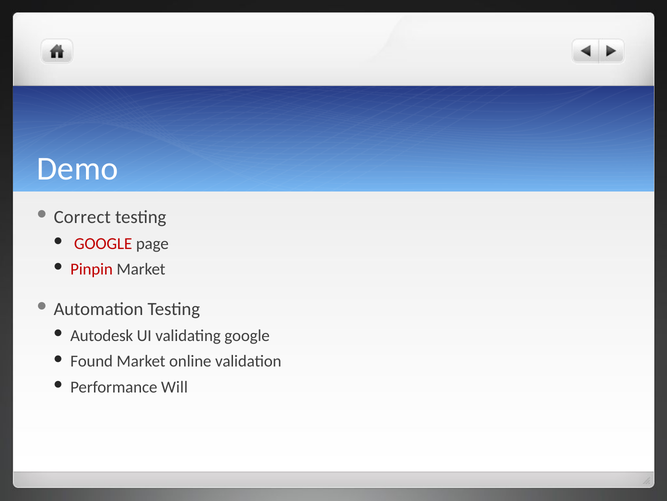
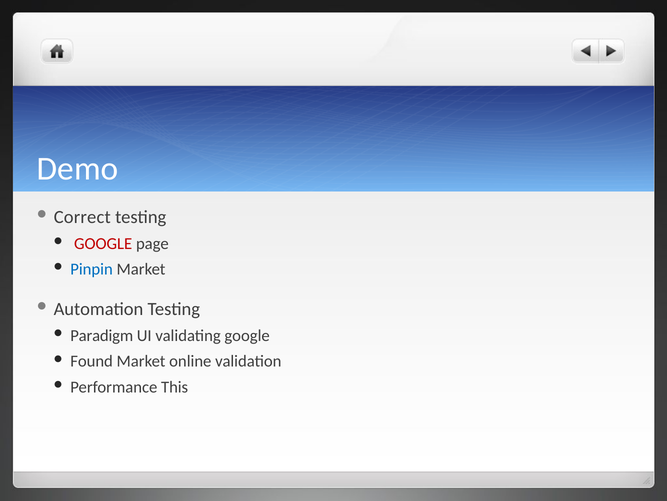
Pinpin colour: red -> blue
Autodesk: Autodesk -> Paradigm
Will: Will -> This
